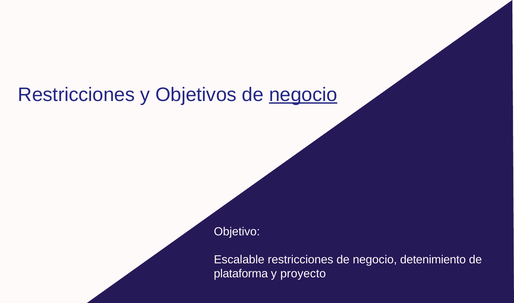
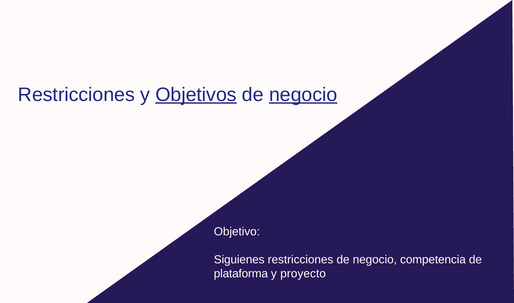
Objetivos underline: none -> present
Escalable: Escalable -> Siguienes
detenimiento: detenimiento -> competencia
